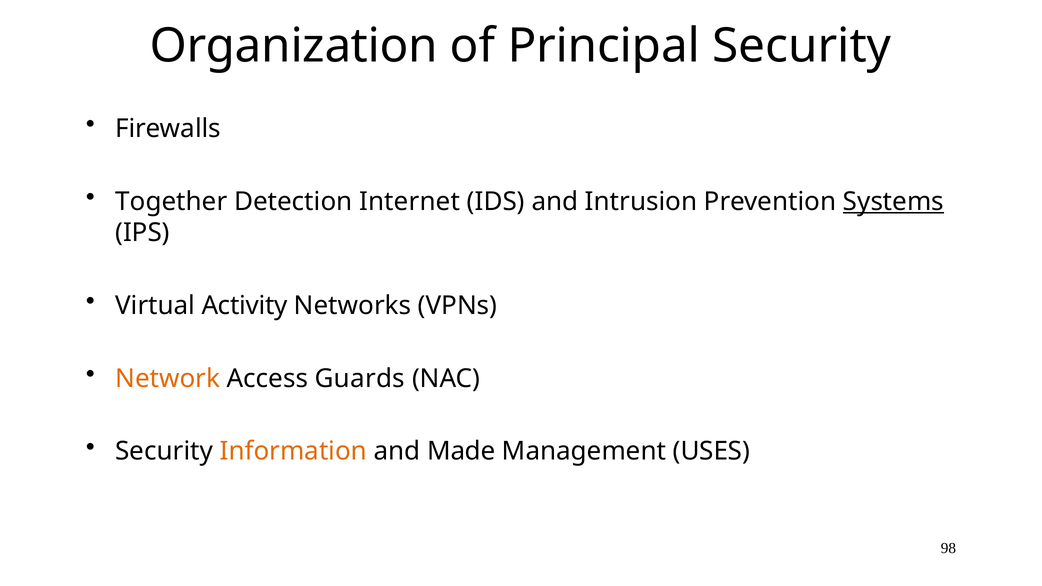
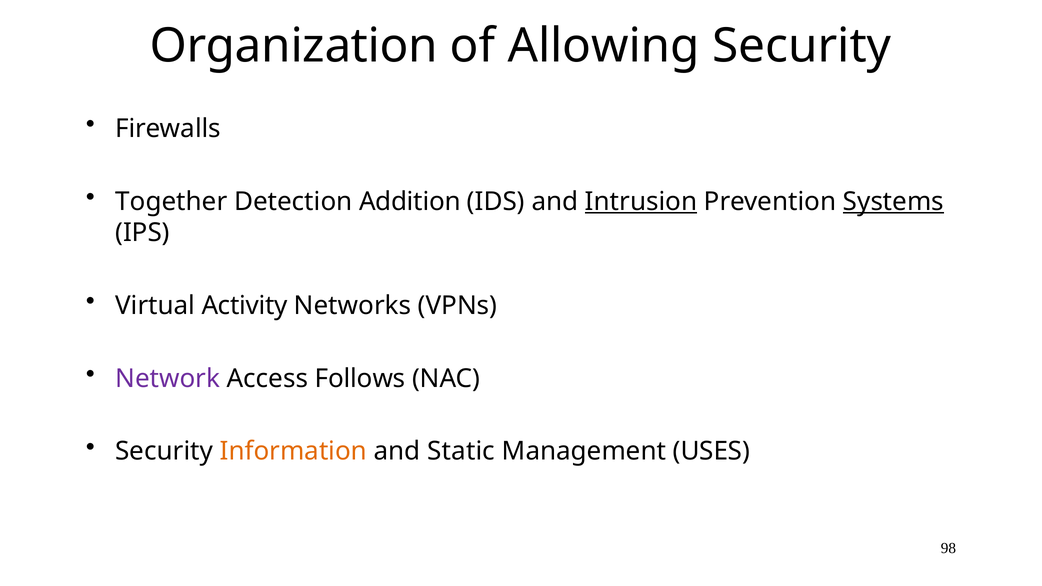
Principal: Principal -> Allowing
Internet: Internet -> Addition
Intrusion underline: none -> present
Network colour: orange -> purple
Guards: Guards -> Follows
Made: Made -> Static
